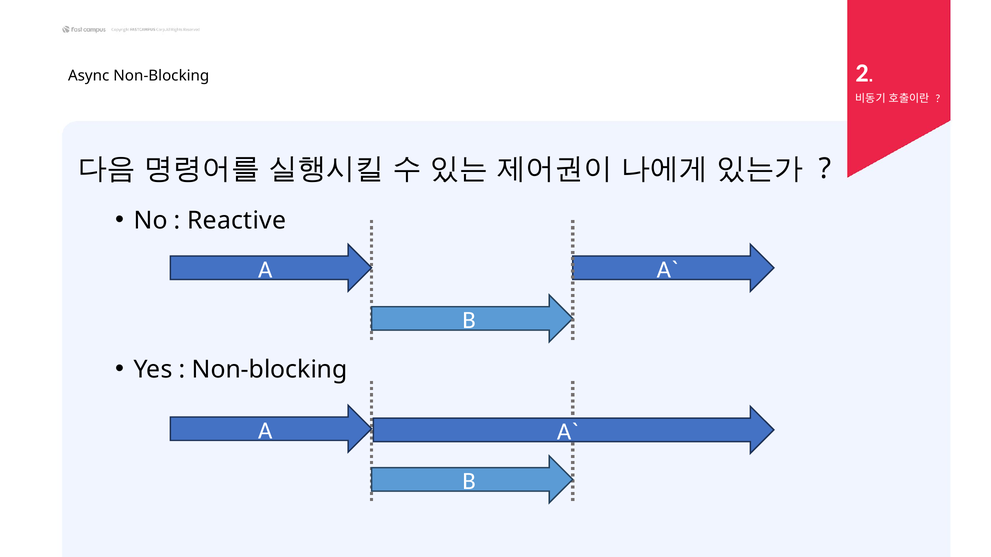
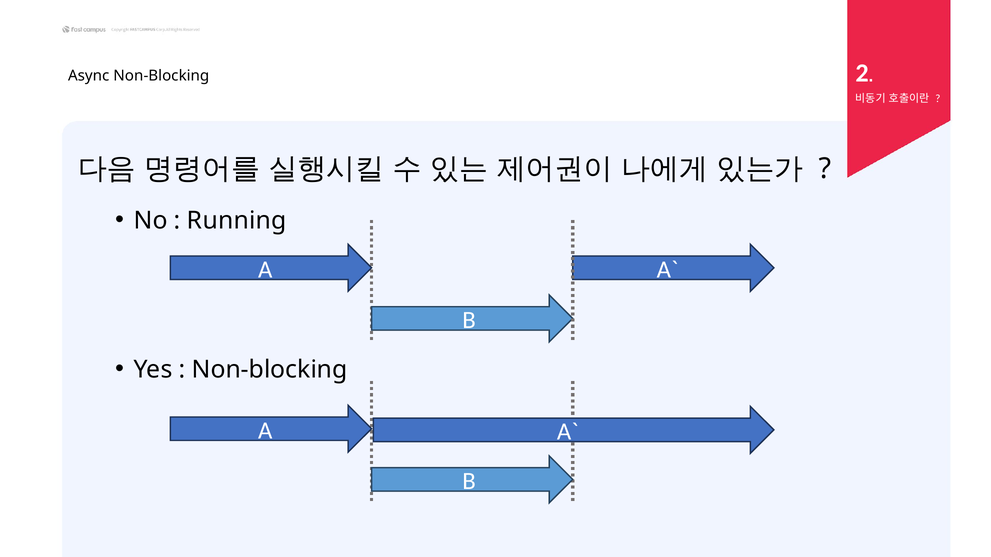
Reactive: Reactive -> Running
